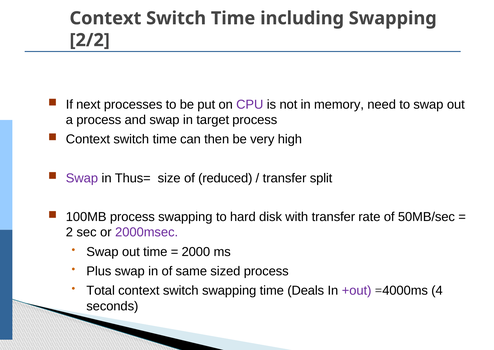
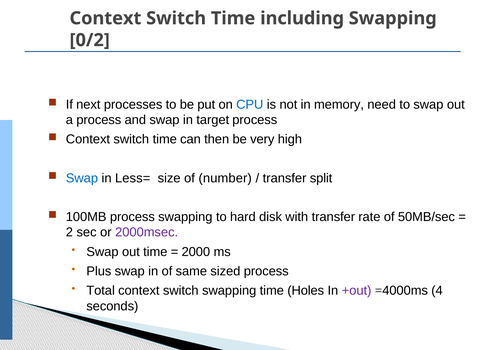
2/2: 2/2 -> 0/2
CPU colour: purple -> blue
Swap at (82, 178) colour: purple -> blue
Thus=: Thus= -> Less=
reduced: reduced -> number
Deals: Deals -> Holes
